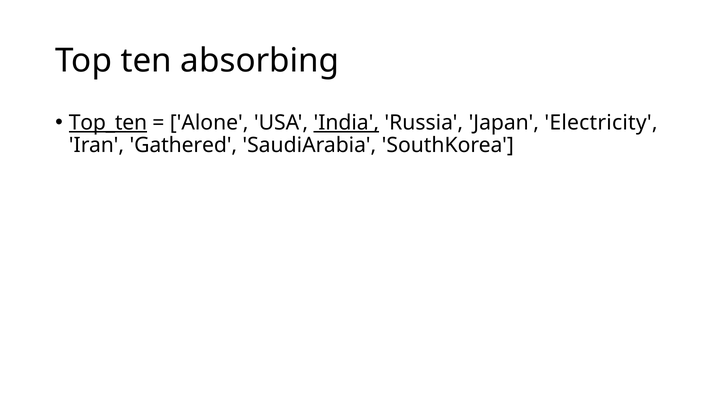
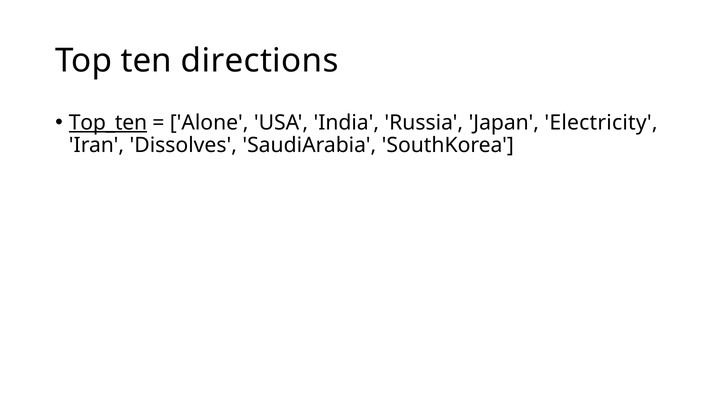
absorbing: absorbing -> directions
India underline: present -> none
Gathered: Gathered -> Dissolves
